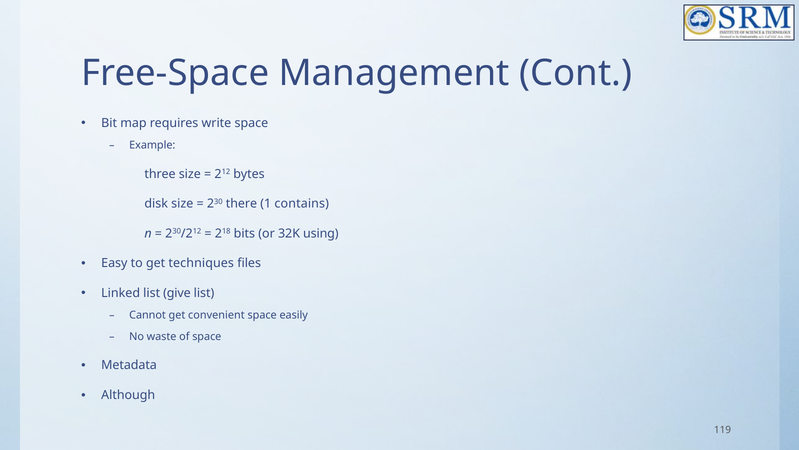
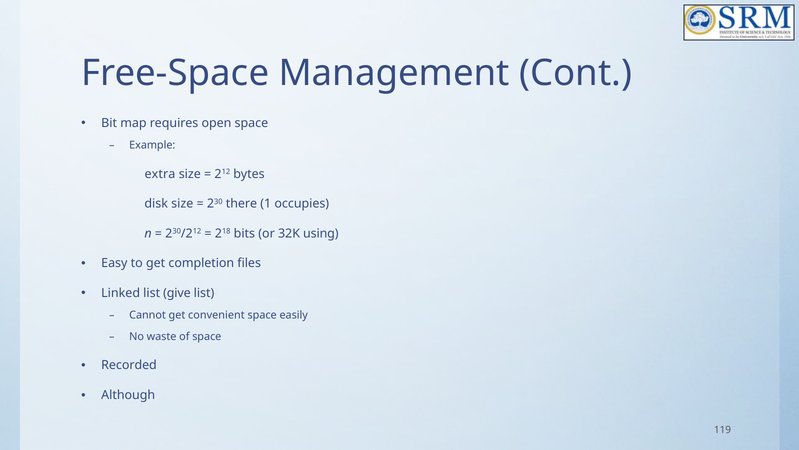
write: write -> open
three: three -> extra
contains: contains -> occupies
techniques: techniques -> completion
Metadata: Metadata -> Recorded
